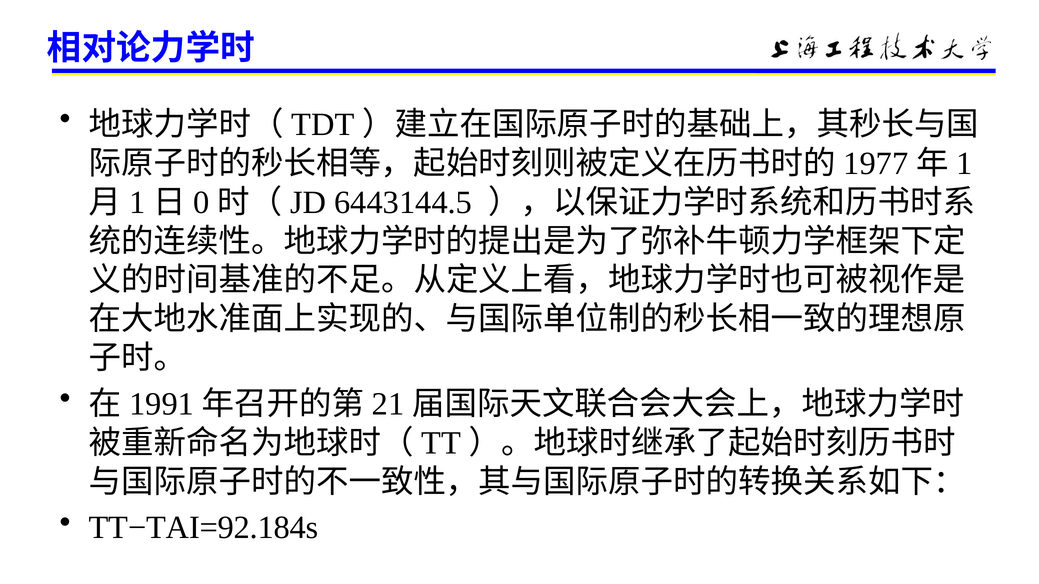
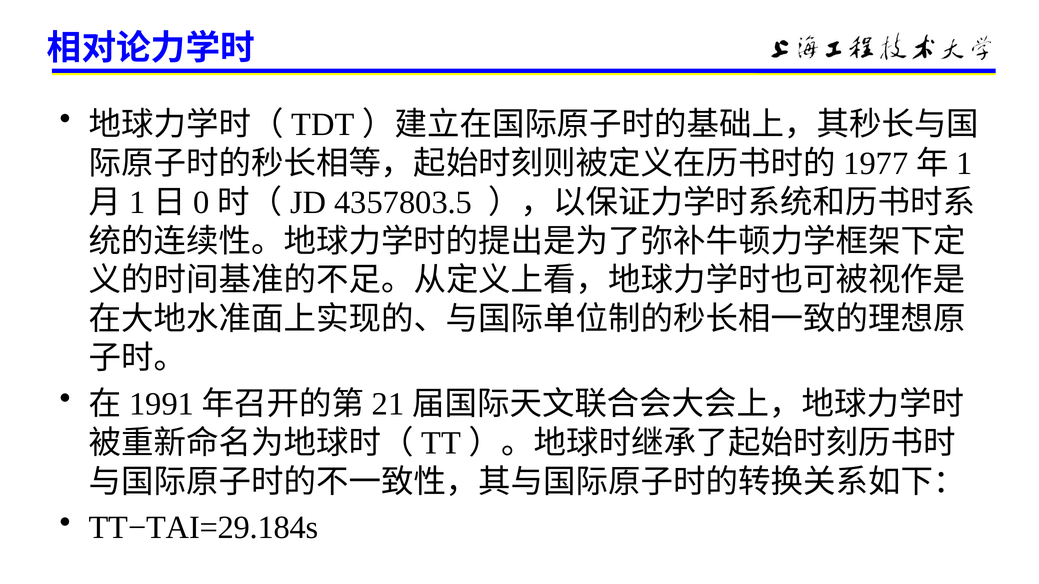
6443144.5: 6443144.5 -> 4357803.5
TT−TAI=92.184s: TT−TAI=92.184s -> TT−TAI=29.184s
